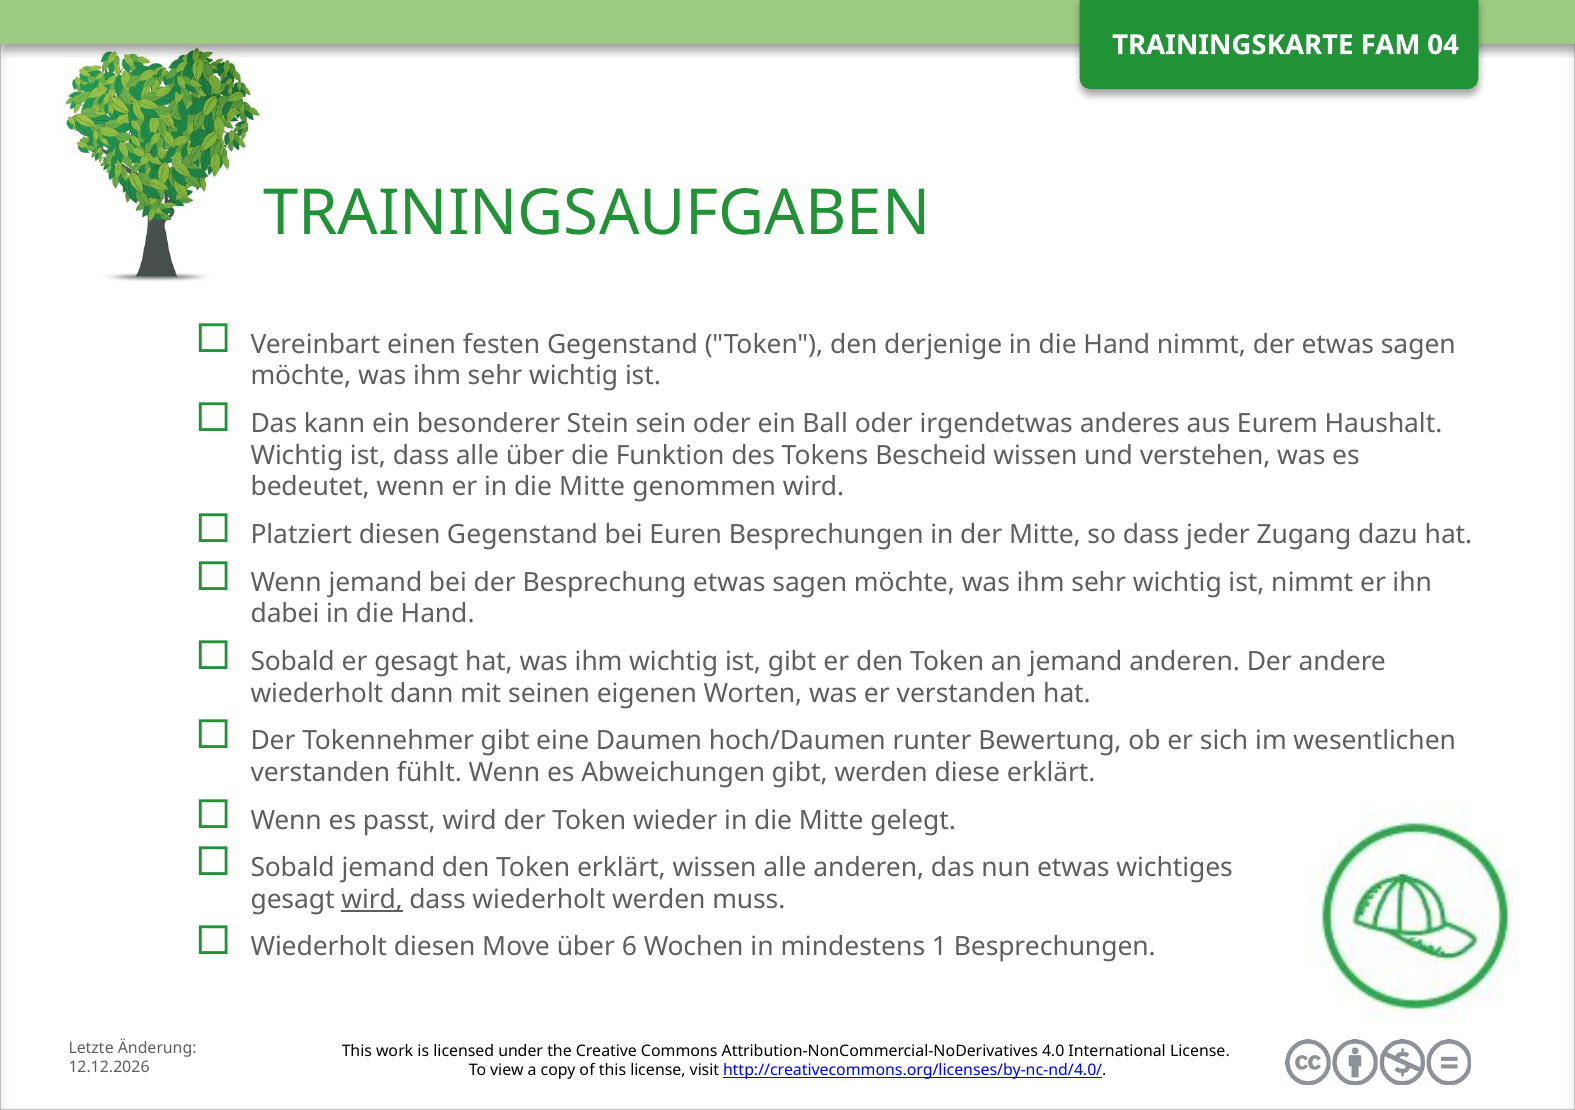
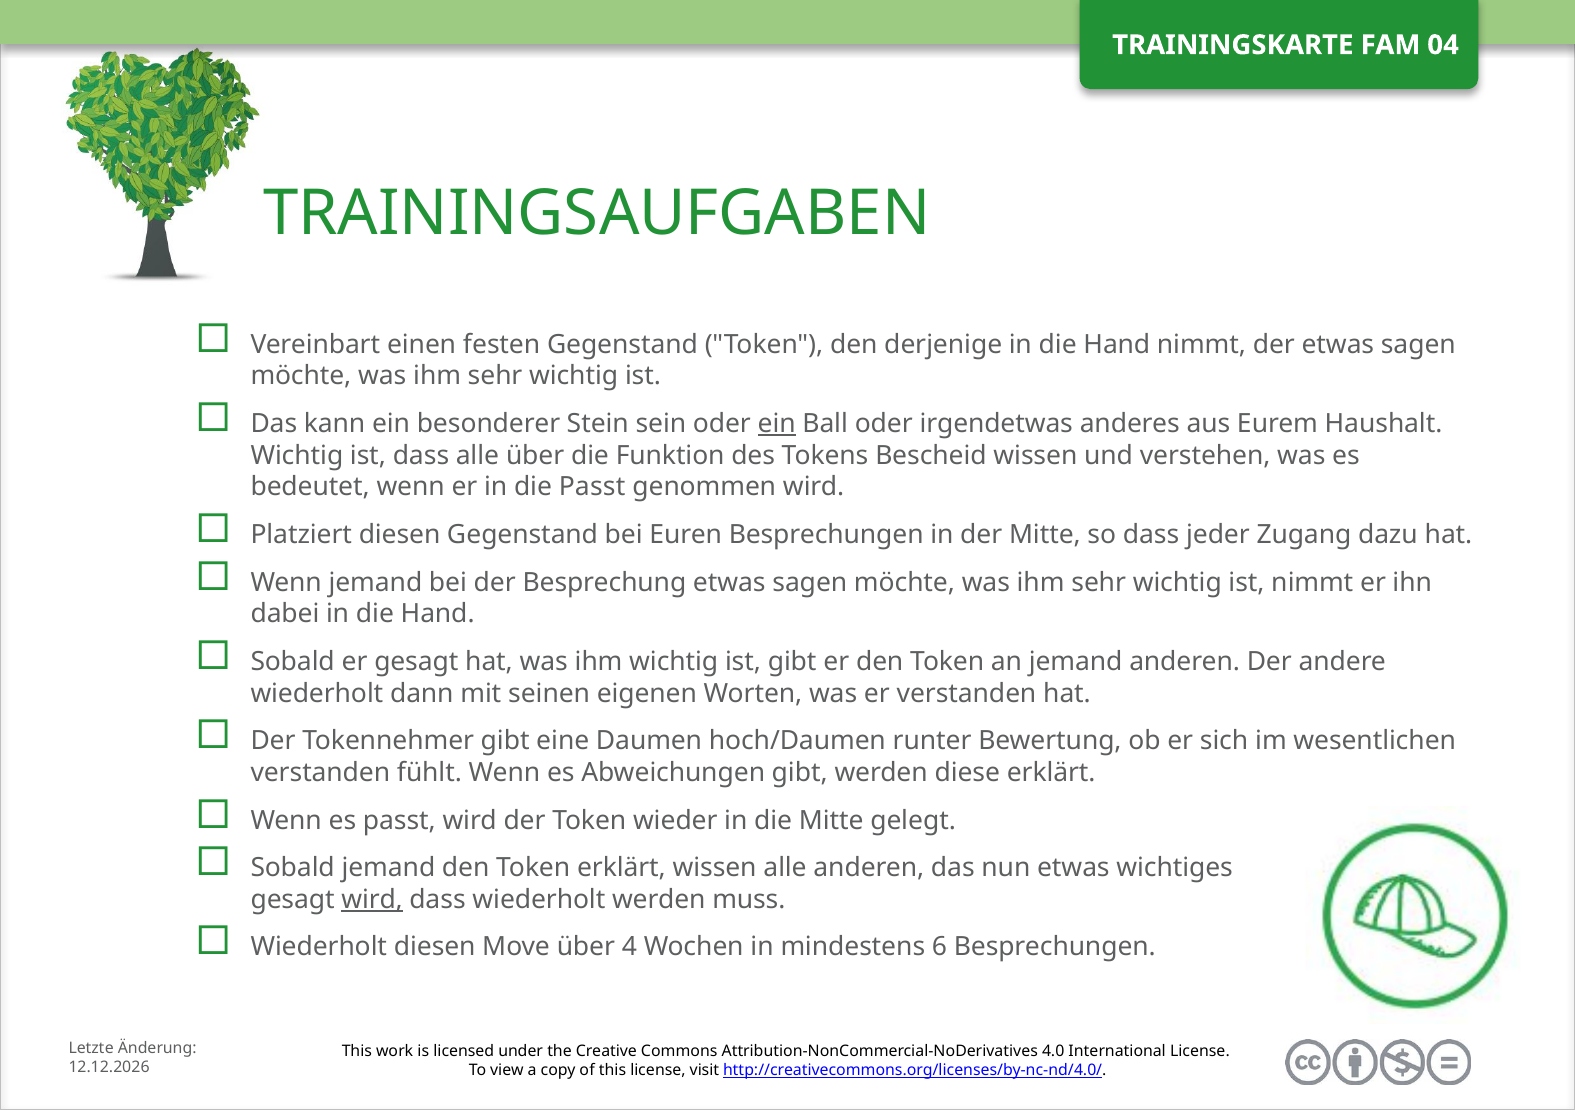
ein at (777, 424) underline: none -> present
er in die Mitte: Mitte -> Passt
6: 6 -> 4
1: 1 -> 6
